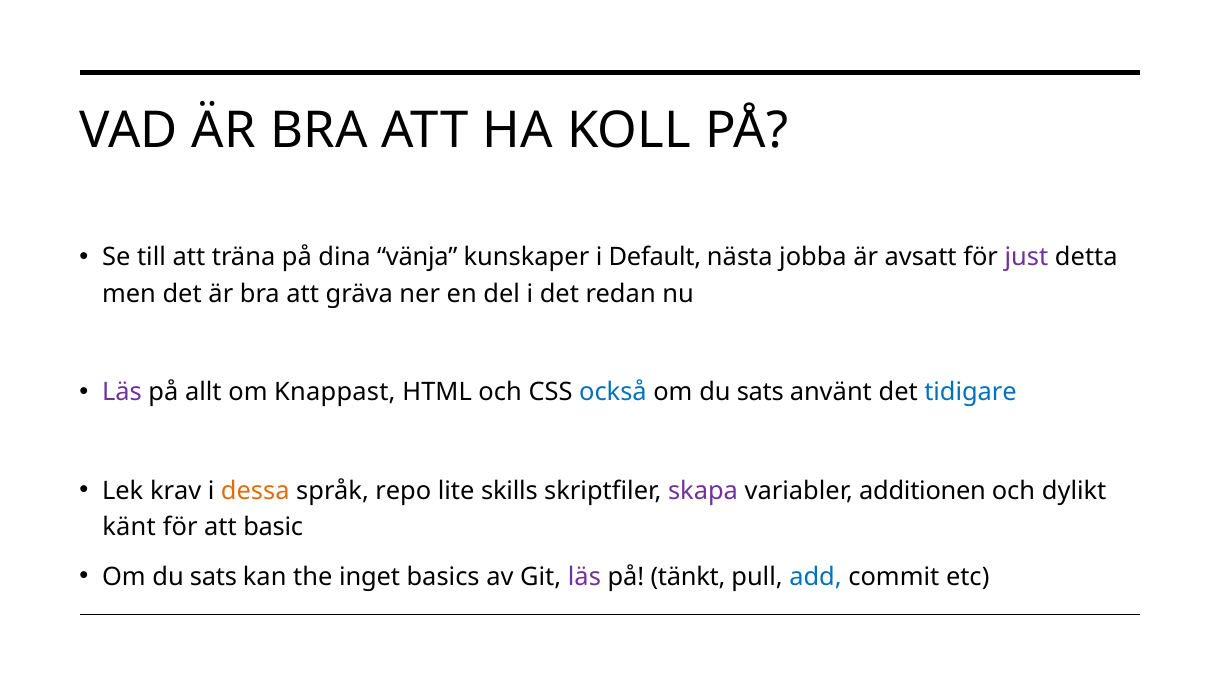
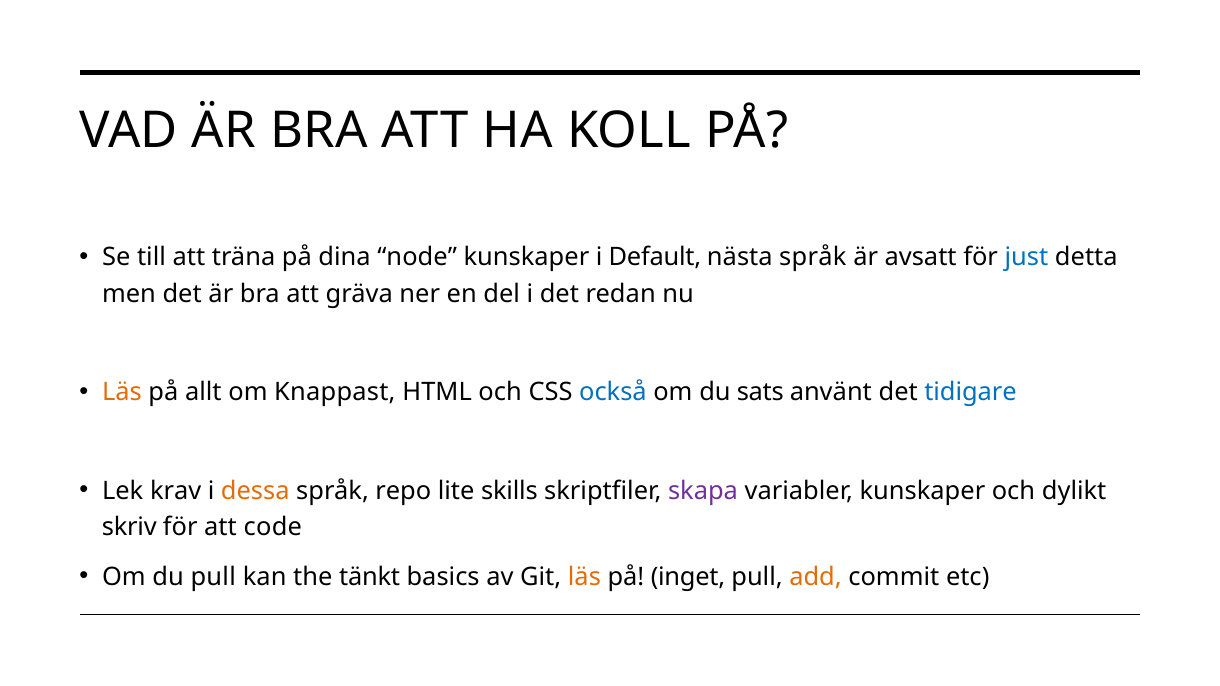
vänja: vänja -> node
nästa jobba: jobba -> språk
just colour: purple -> blue
Läs at (122, 392) colour: purple -> orange
variabler additionen: additionen -> kunskaper
känt: känt -> skriv
basic: basic -> code
sats at (213, 577): sats -> pull
inget: inget -> tänkt
läs at (584, 577) colour: purple -> orange
tänkt: tänkt -> inget
add colour: blue -> orange
